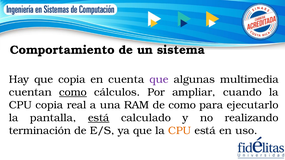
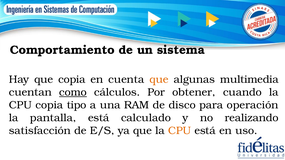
que at (159, 79) colour: purple -> orange
ampliar: ampliar -> obtener
real: real -> tipo
de como: como -> disco
ejecutarlo: ejecutarlo -> operación
está at (99, 118) underline: present -> none
terminación: terminación -> satisfacción
